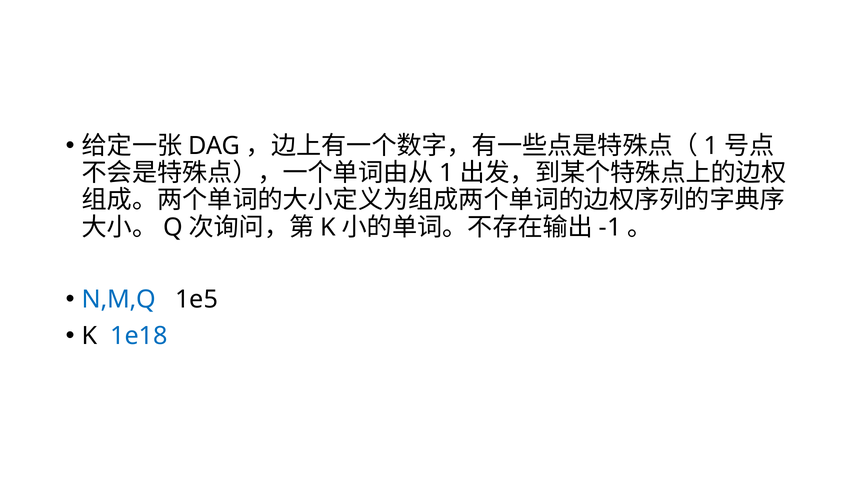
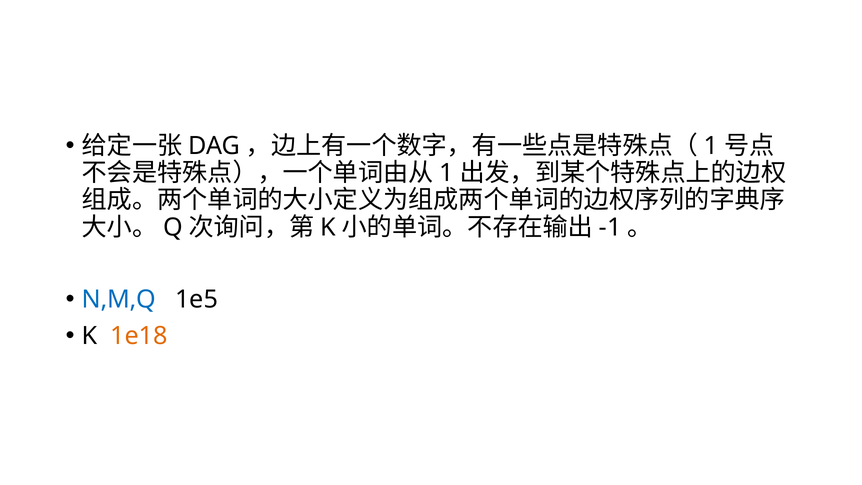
1e18 colour: blue -> orange
